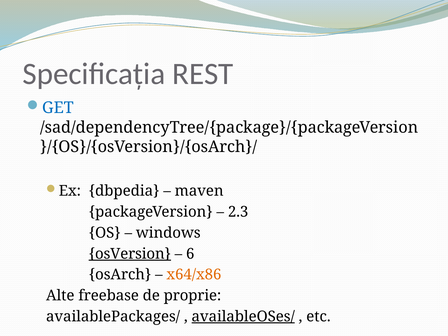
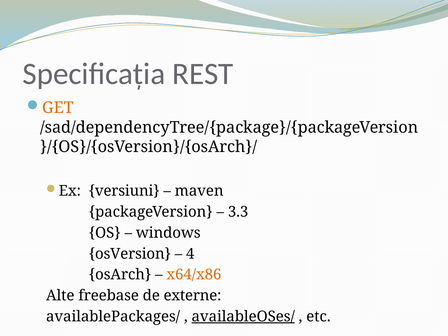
GET colour: blue -> orange
dbpedia: dbpedia -> versiuni
2.3: 2.3 -> 3.3
osVersion underline: present -> none
6: 6 -> 4
proprie: proprie -> externe
